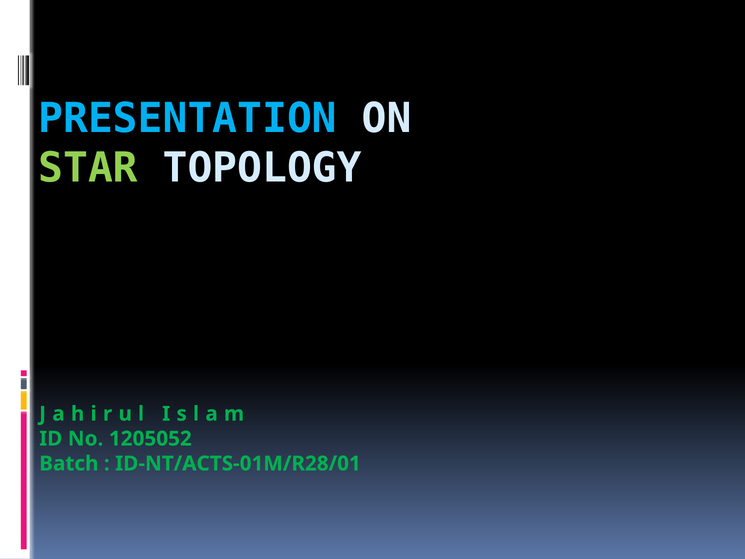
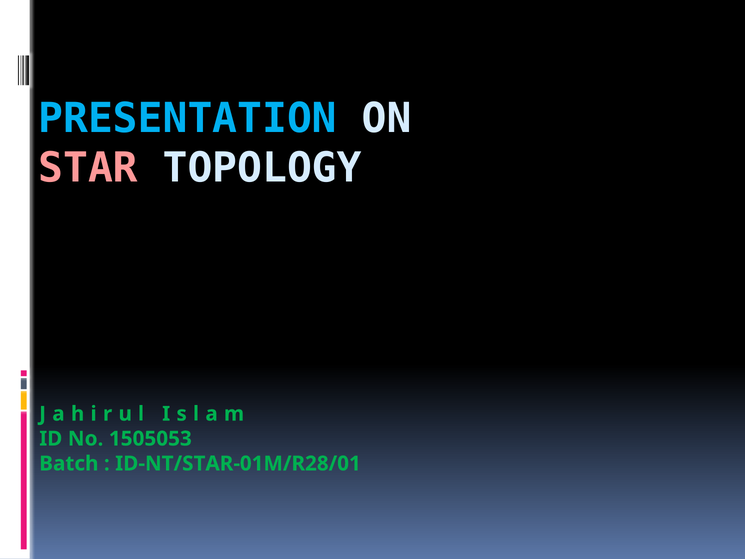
STAR colour: light green -> pink
1205052: 1205052 -> 1505053
ID-NT/ACTS-01M/R28/01: ID-NT/ACTS-01M/R28/01 -> ID-NT/STAR-01M/R28/01
